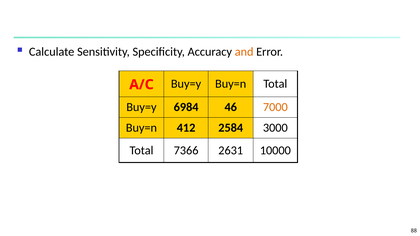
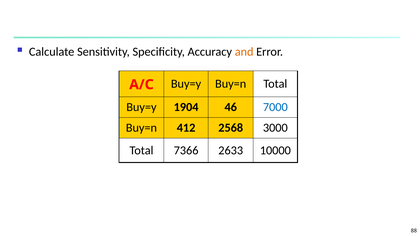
6984: 6984 -> 1904
7000 colour: orange -> blue
2584: 2584 -> 2568
2631: 2631 -> 2633
